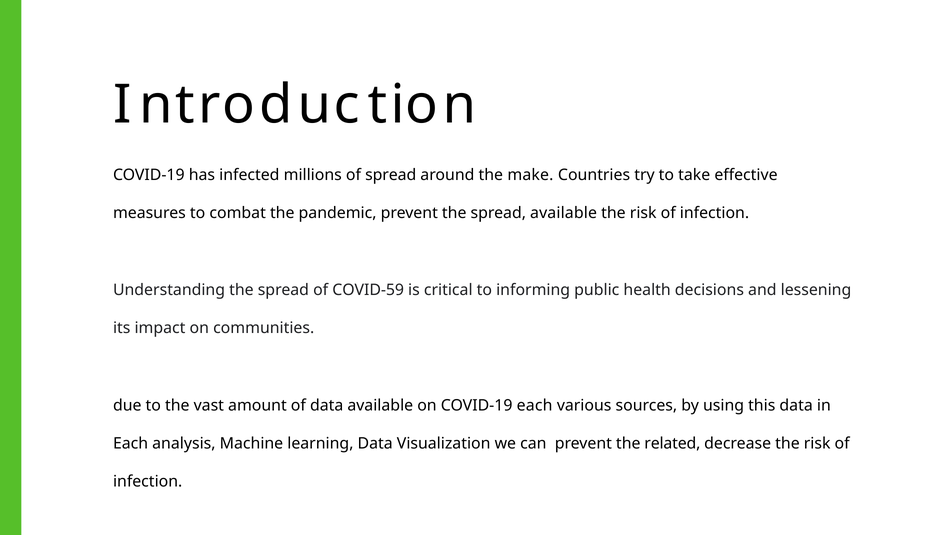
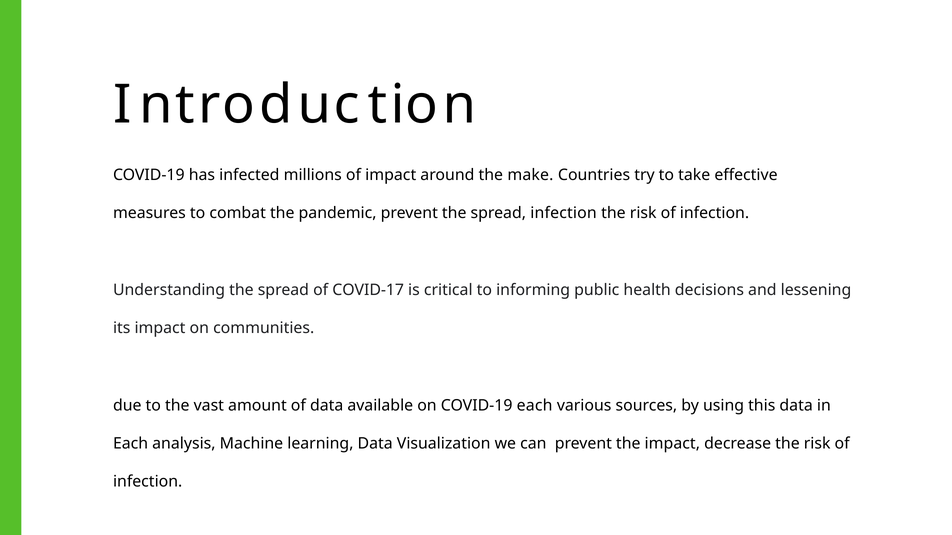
of spread: spread -> impact
spread available: available -> infection
COVID-59: COVID-59 -> COVID-17
the related: related -> impact
